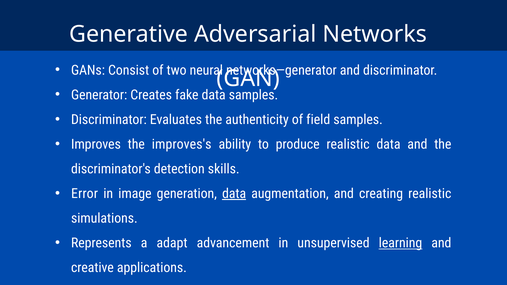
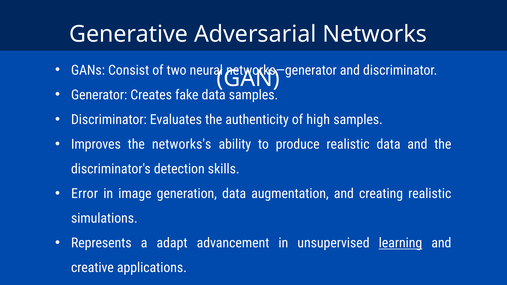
field: field -> high
improves's: improves's -> networks's
data at (234, 194) underline: present -> none
